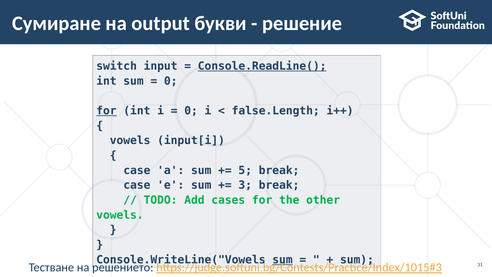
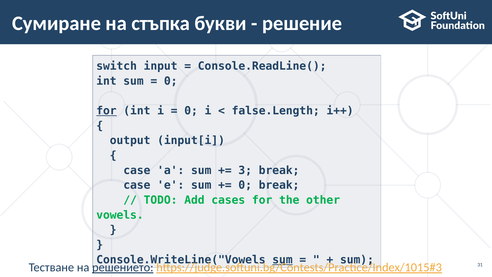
output: output -> стъпка
Console.ReadLine( underline: present -> none
vowels at (130, 140): vowels -> output
5: 5 -> 3
3 at (245, 185): 3 -> 0
решението underline: none -> present
